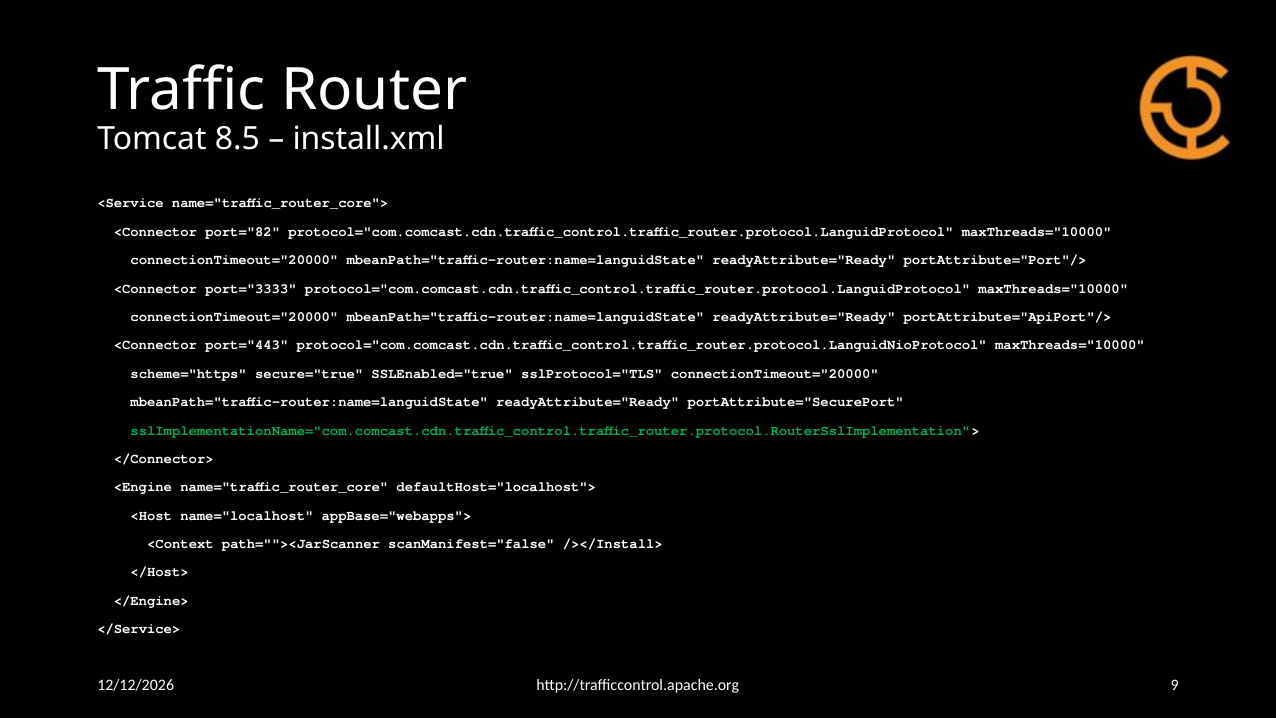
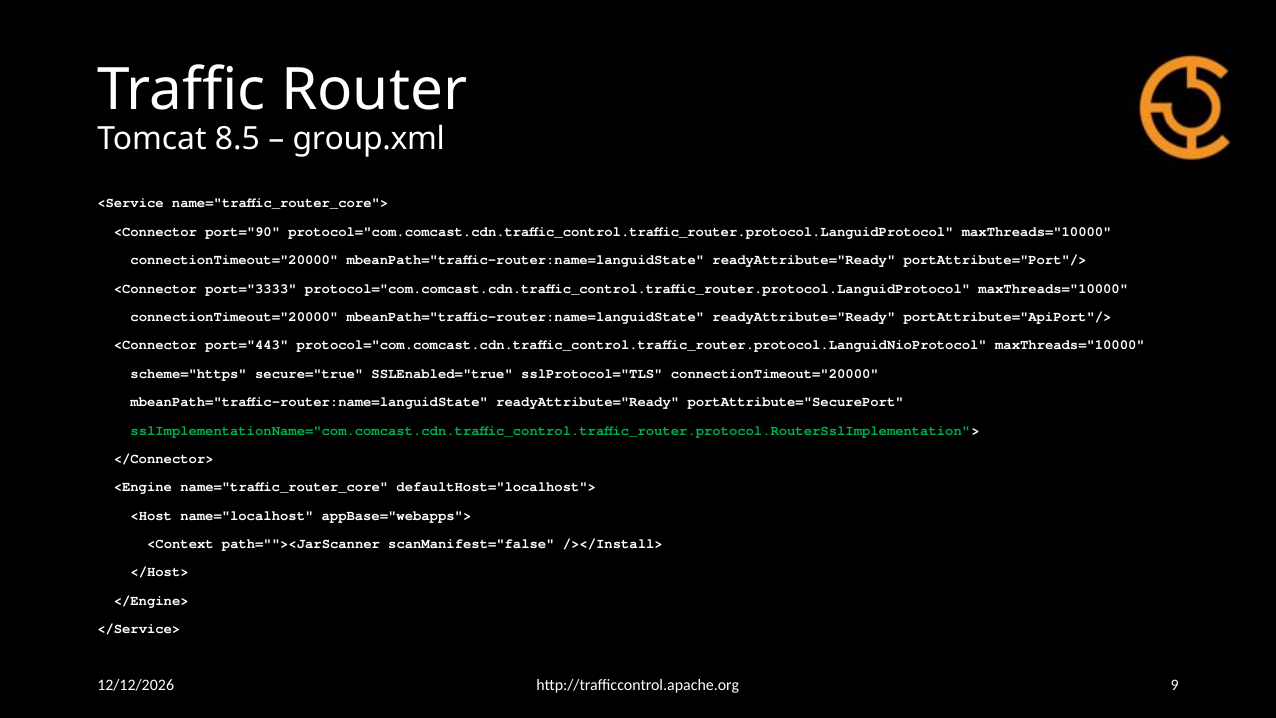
install.xml: install.xml -> group.xml
port="82: port="82 -> port="90
